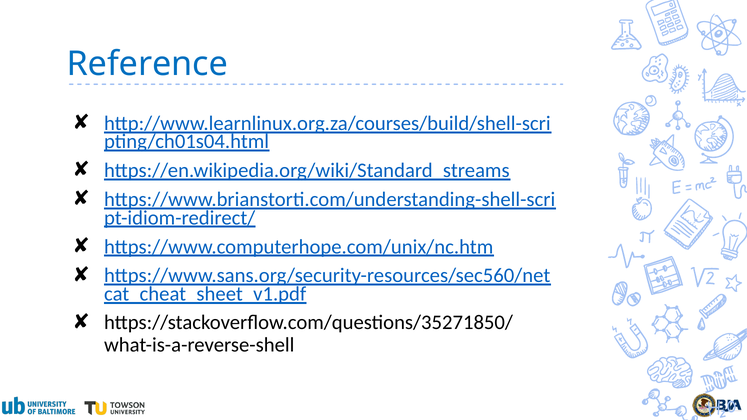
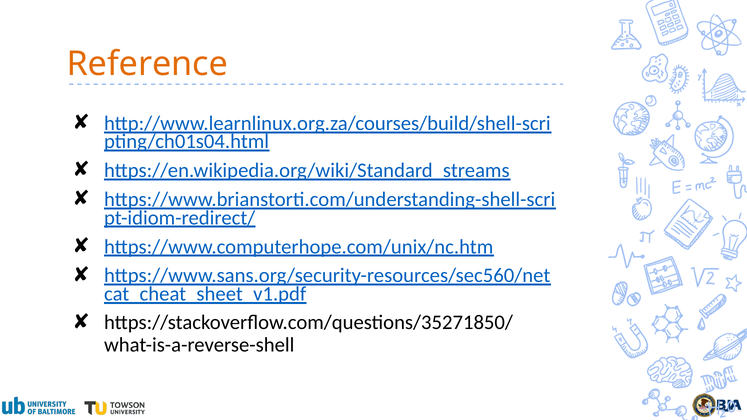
Reference colour: blue -> orange
